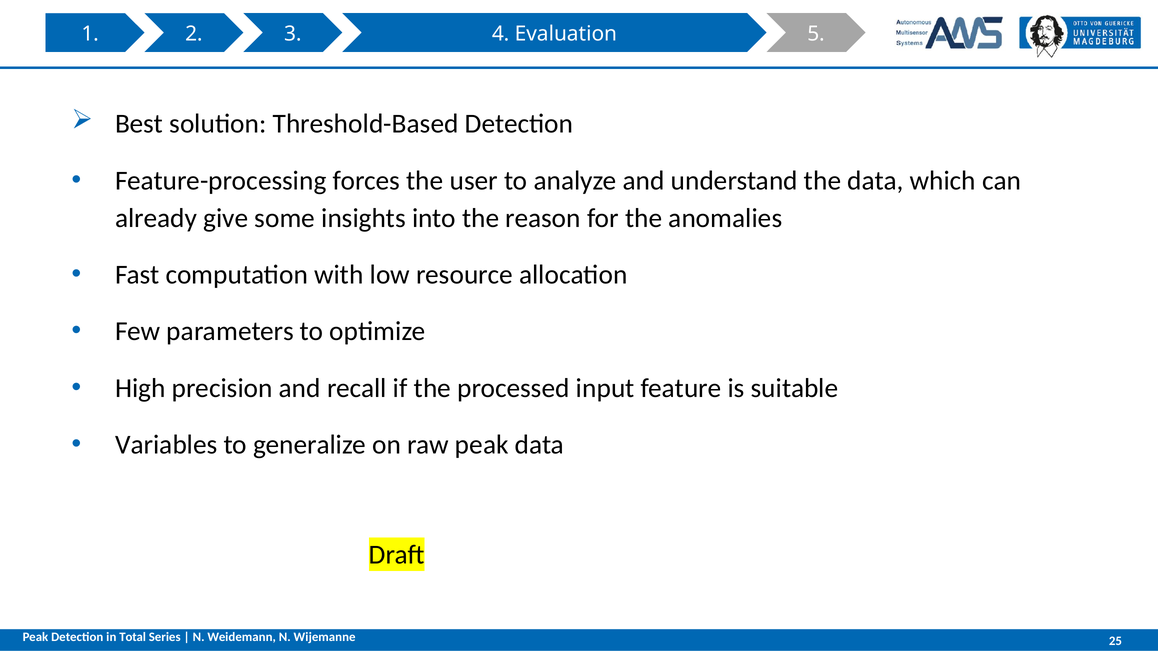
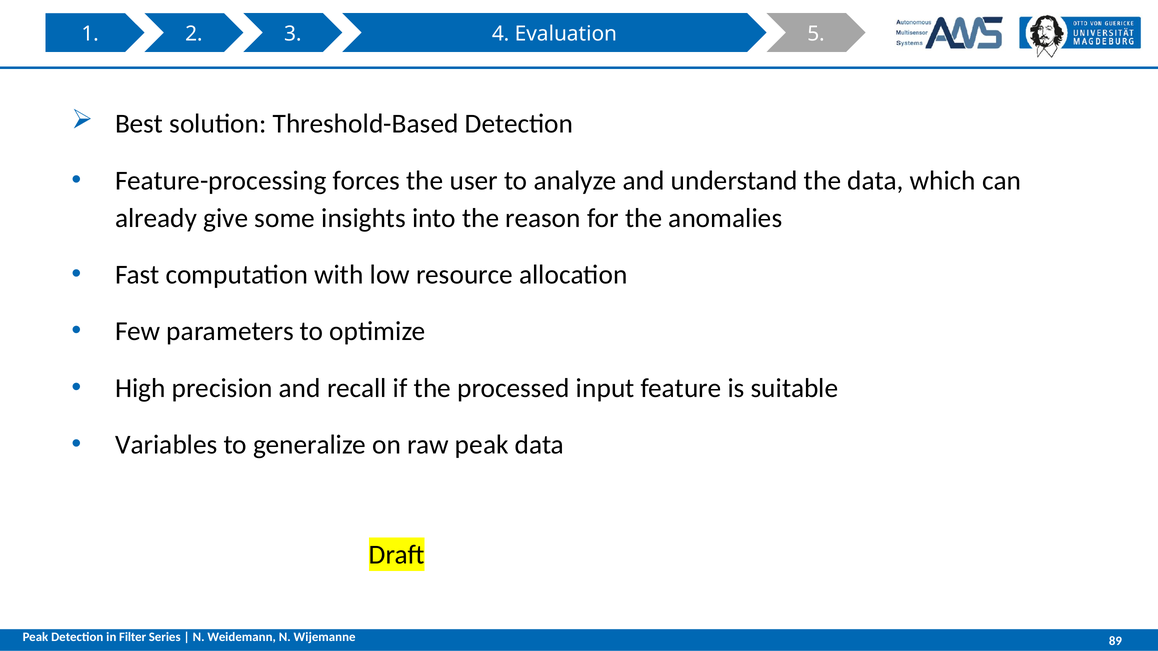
Total: Total -> Filter
25: 25 -> 89
